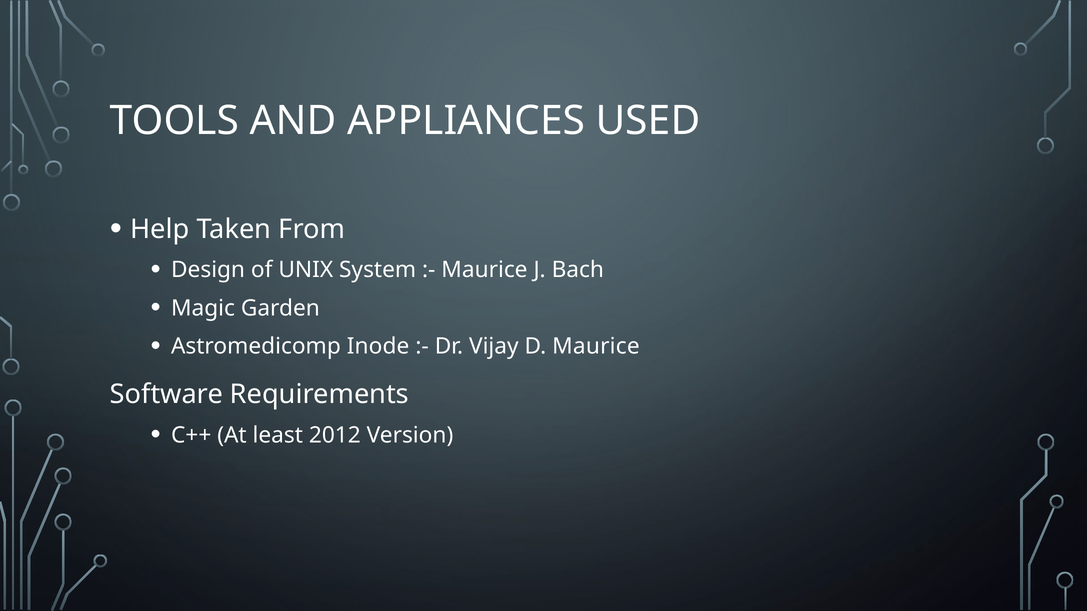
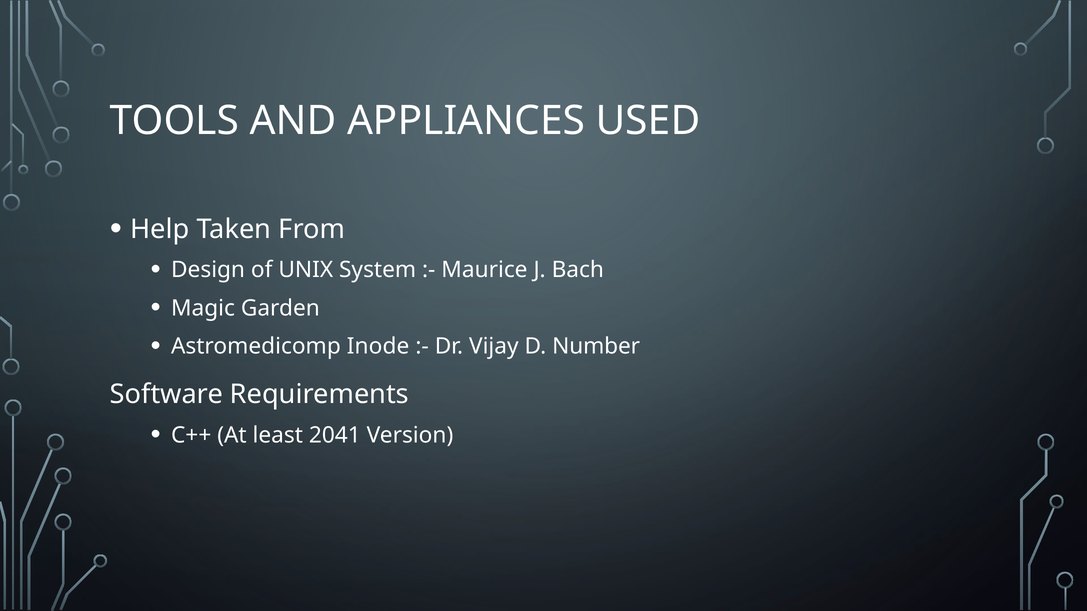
D Maurice: Maurice -> Number
2012: 2012 -> 2041
